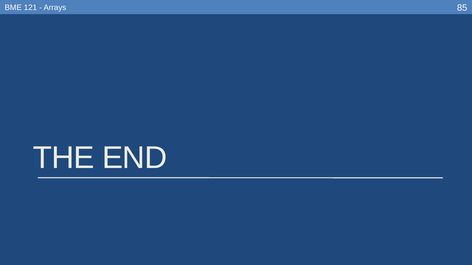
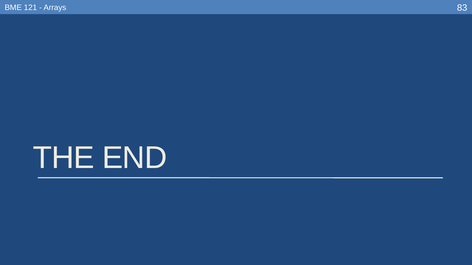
85: 85 -> 83
